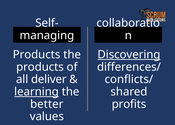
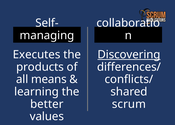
Products at (37, 55): Products -> Executes
deliver: deliver -> means
learning underline: present -> none
profits: profits -> scrum
